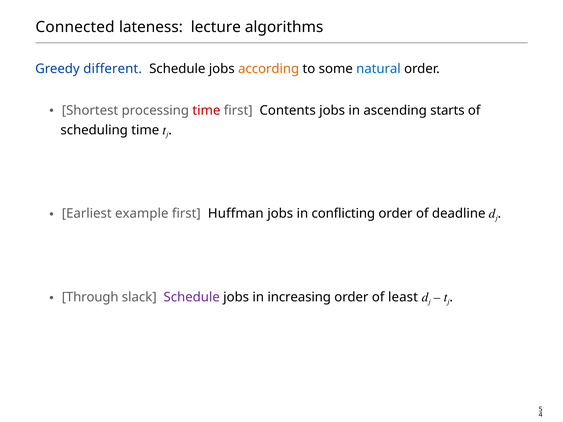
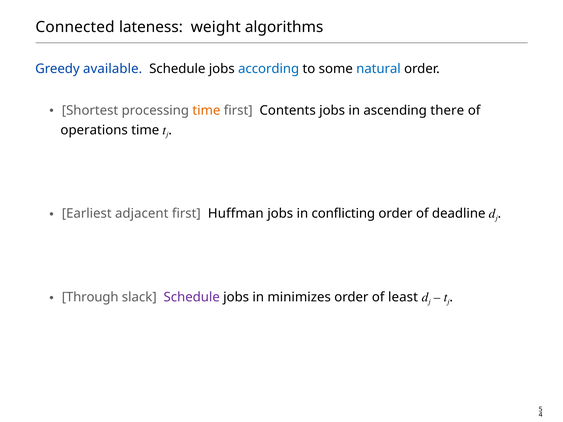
lecture: lecture -> weight
different: different -> available
according colour: orange -> blue
time at (206, 111) colour: red -> orange
starts: starts -> there
scheduling: scheduling -> operations
example: example -> adjacent
increasing: increasing -> minimizes
